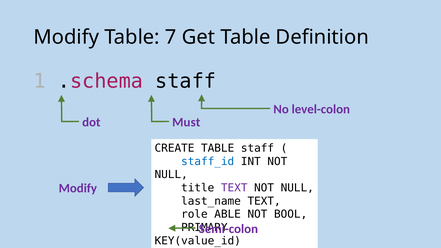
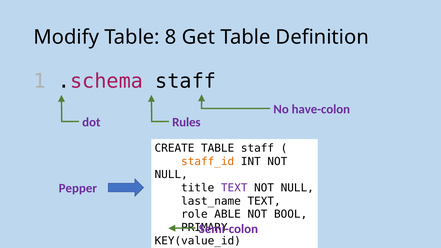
7: 7 -> 8
level-colon: level-colon -> have-colon
Must: Must -> Rules
staff_id colour: blue -> orange
Modify at (78, 188): Modify -> Pepper
